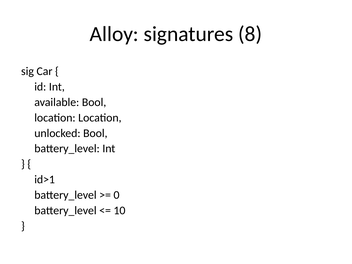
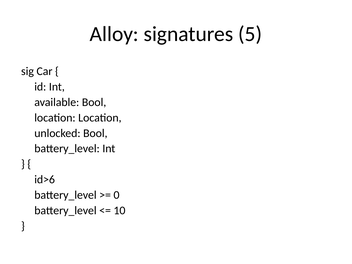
8: 8 -> 5
id>1: id>1 -> id>6
